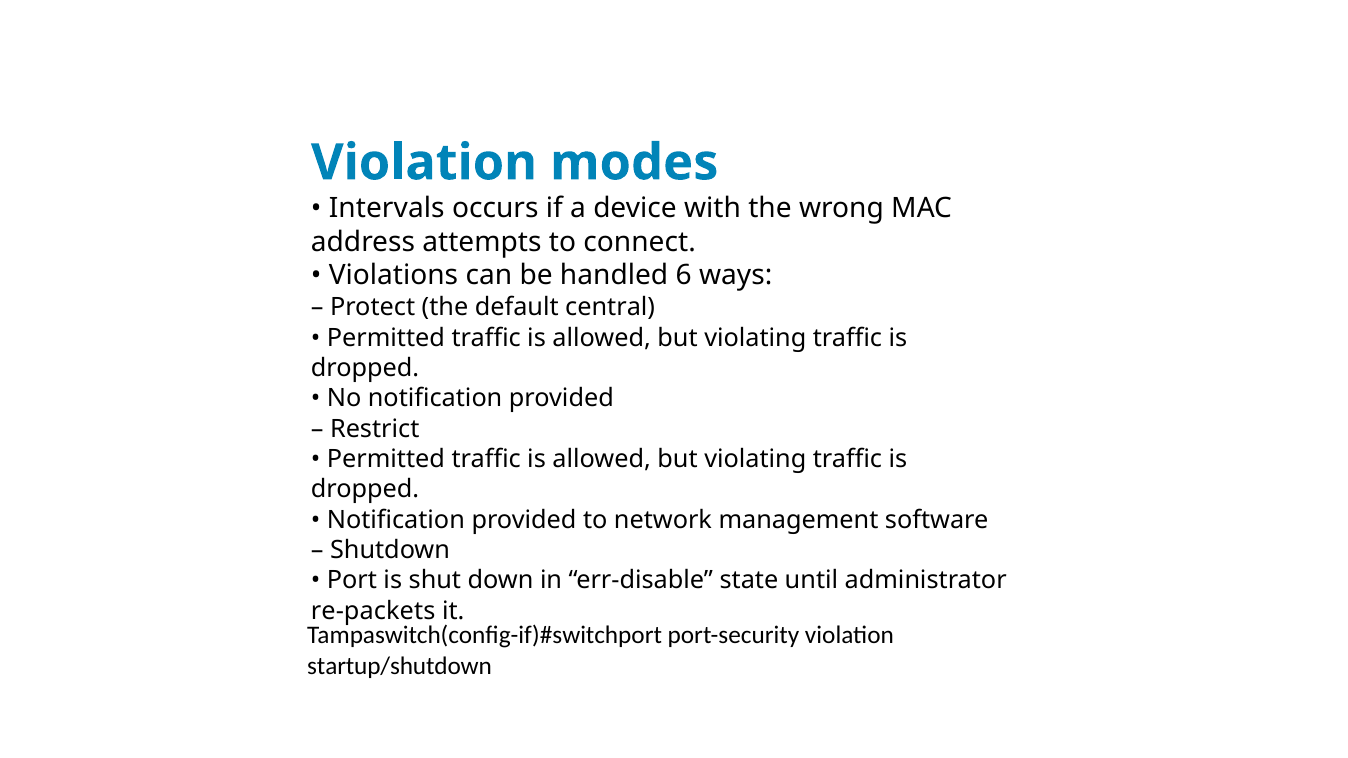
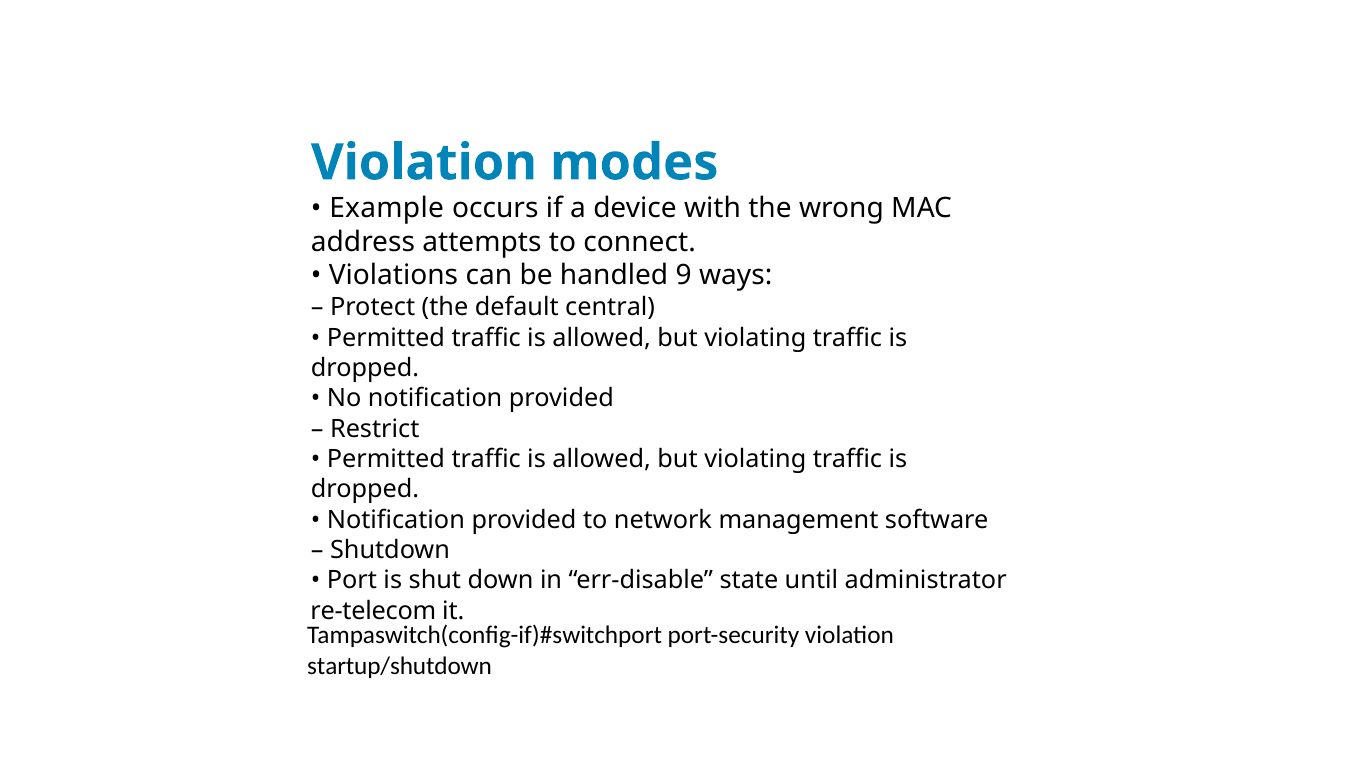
Intervals: Intervals -> Example
6: 6 -> 9
re-packets: re-packets -> re-telecom
